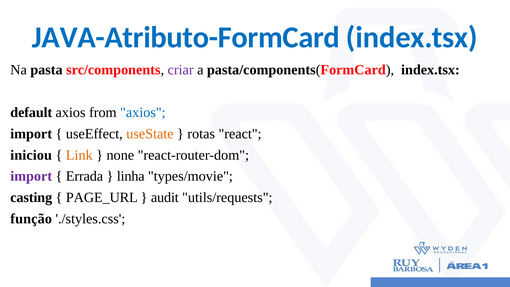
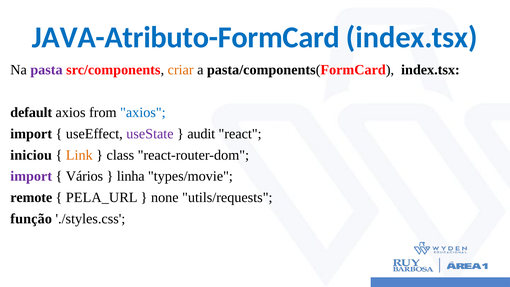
pasta colour: black -> purple
criar colour: purple -> orange
useState colour: orange -> purple
rotas: rotas -> audit
none: none -> class
Errada: Errada -> Vários
casting: casting -> remote
PAGE_URL: PAGE_URL -> PELA_URL
audit: audit -> none
